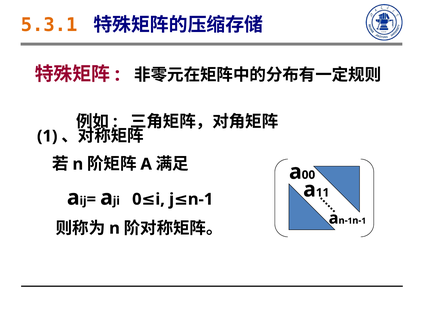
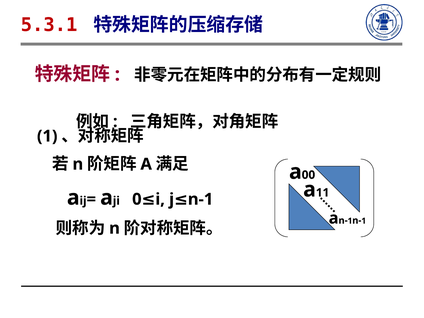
5.3.1 colour: orange -> red
